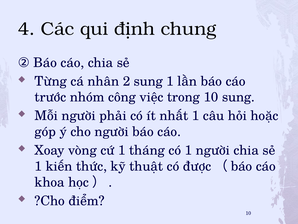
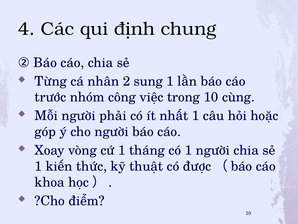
10 sung: sung -> cùng
